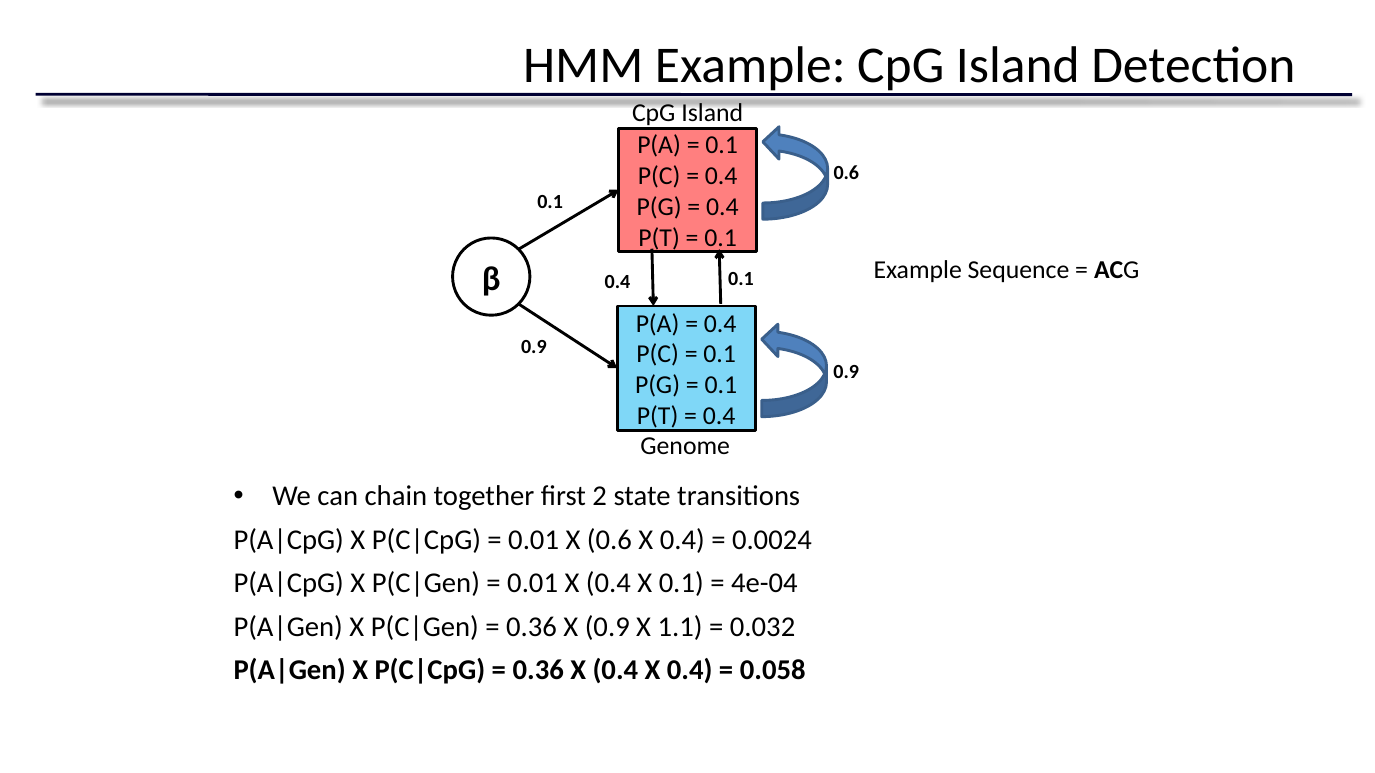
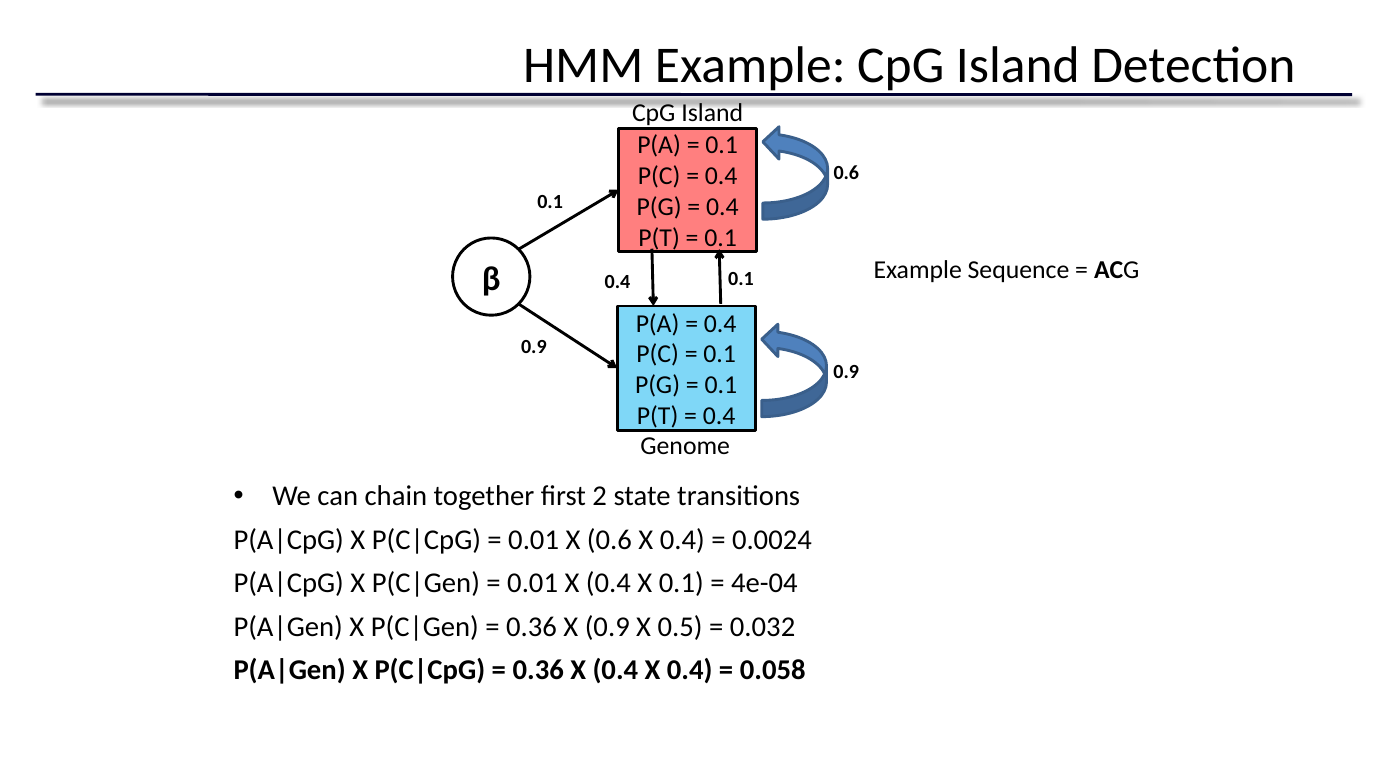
1.1: 1.1 -> 0.5
